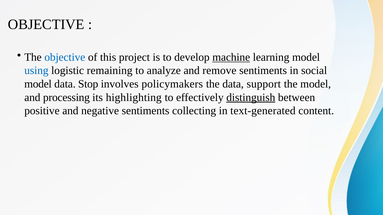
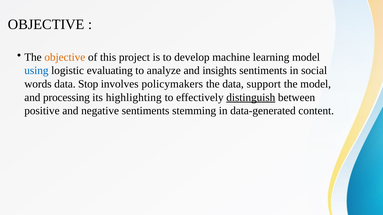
objective at (65, 57) colour: blue -> orange
machine underline: present -> none
remaining: remaining -> evaluating
remove: remove -> insights
model at (38, 84): model -> words
collecting: collecting -> stemming
text-generated: text-generated -> data-generated
